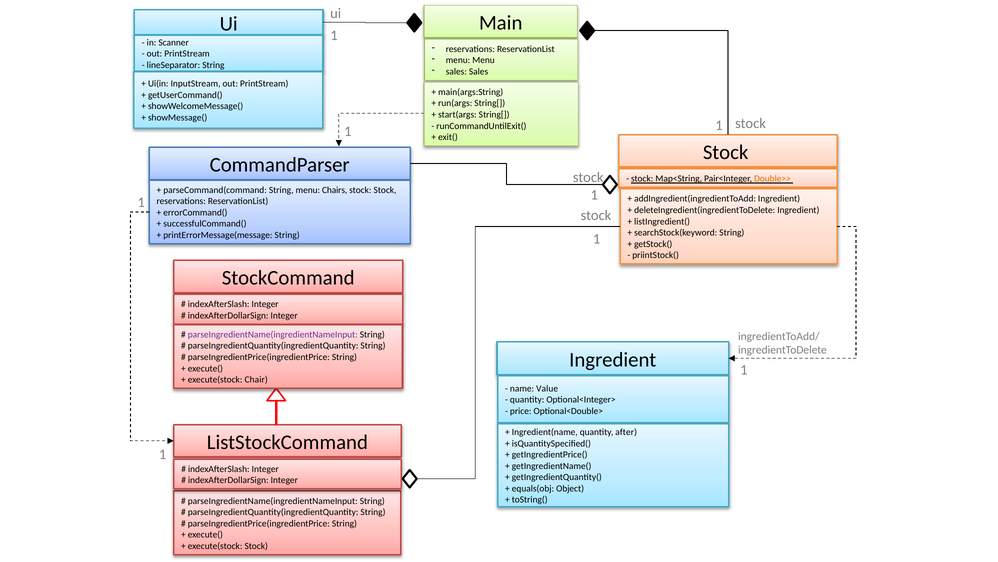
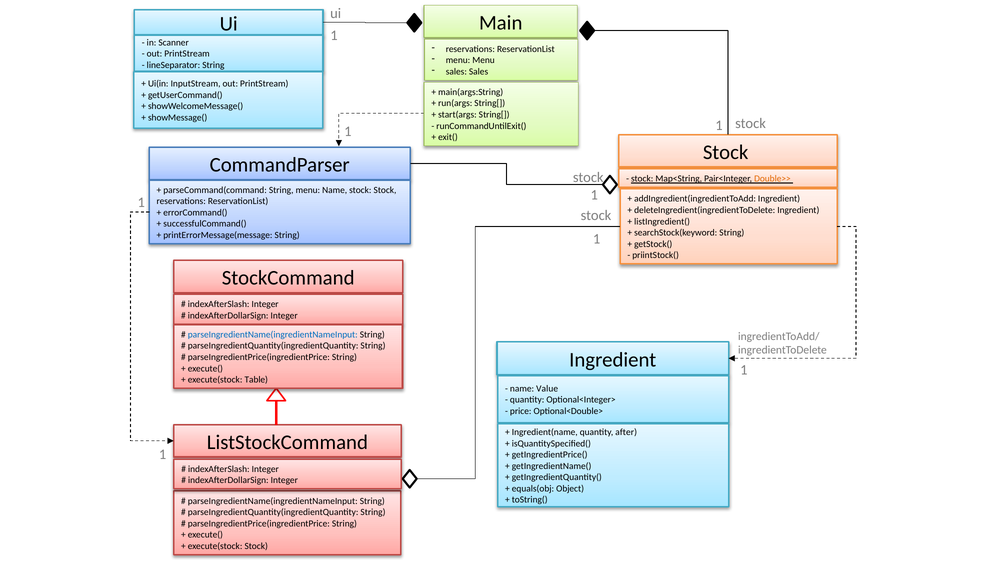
menu Chairs: Chairs -> Name
parseIngredientName(ingredientNameInput at (273, 334) colour: purple -> blue
Chair: Chair -> Table
